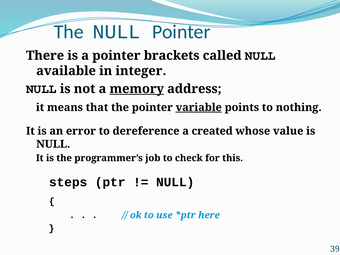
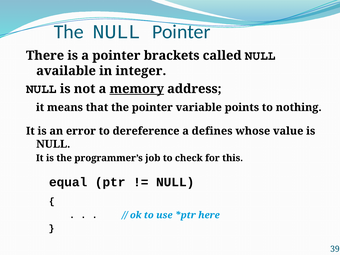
variable underline: present -> none
created: created -> defines
steps: steps -> equal
